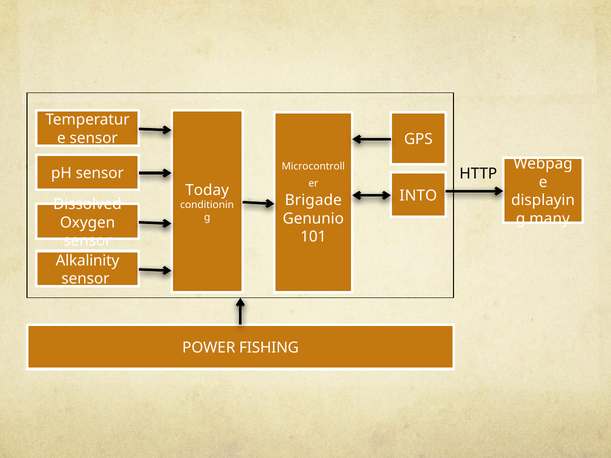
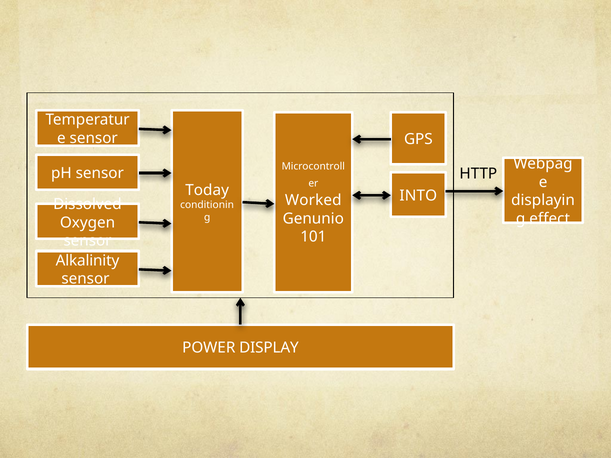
Brigade: Brigade -> Worked
many: many -> effect
FISHING: FISHING -> DISPLAY
